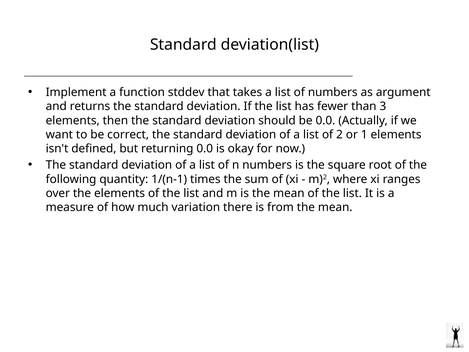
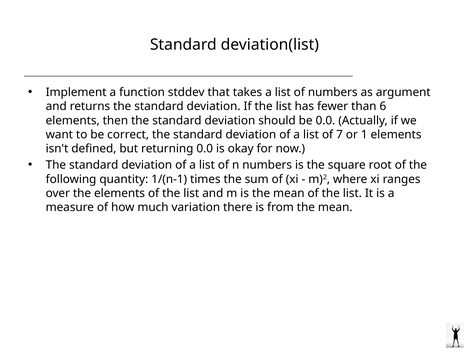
3: 3 -> 6
2: 2 -> 7
